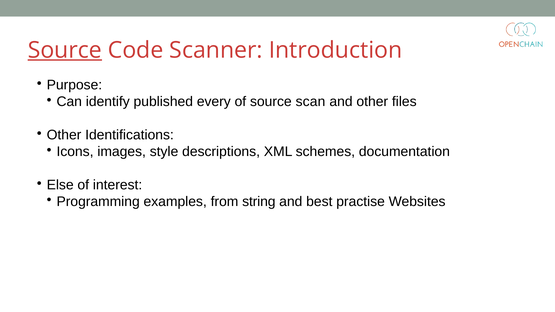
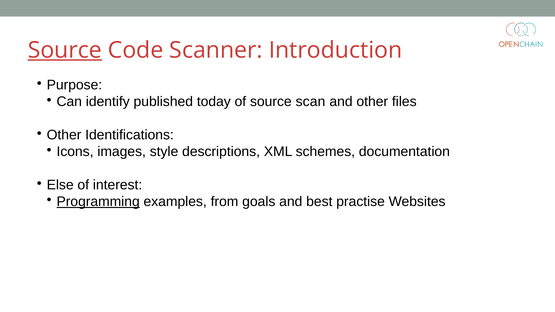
every: every -> today
Programming underline: none -> present
string: string -> goals
